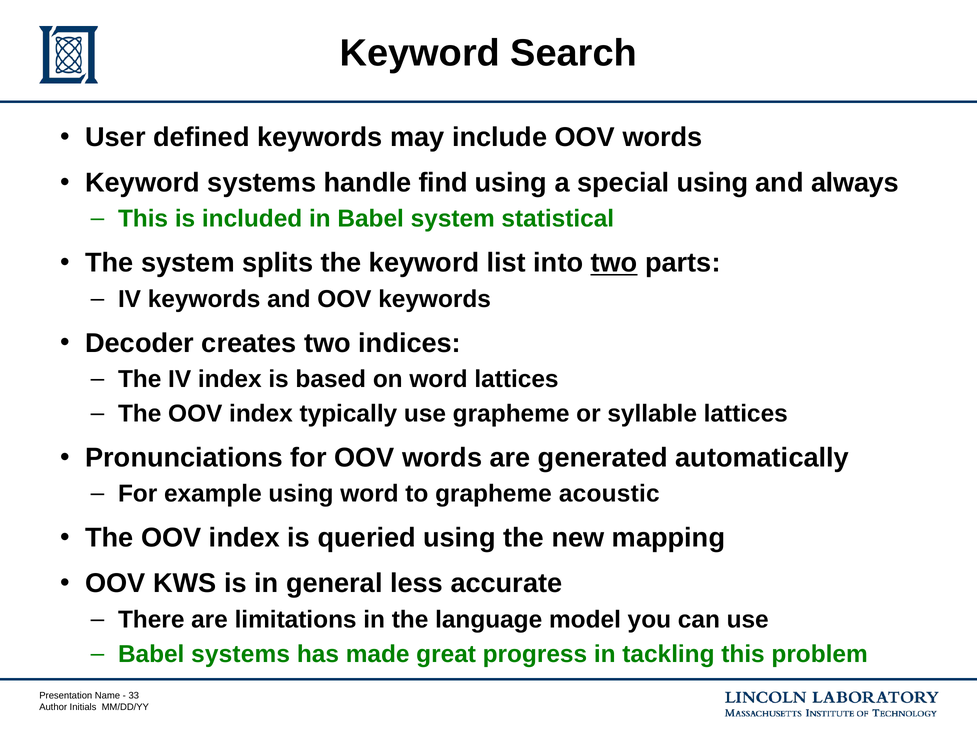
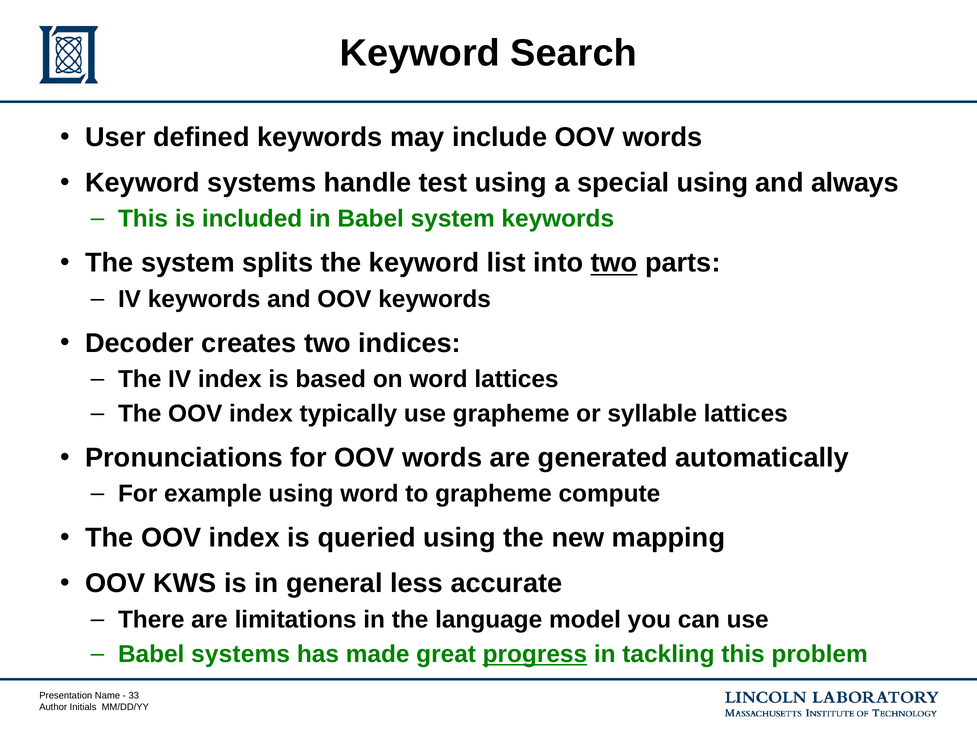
find: find -> test
system statistical: statistical -> keywords
acoustic: acoustic -> compute
progress underline: none -> present
